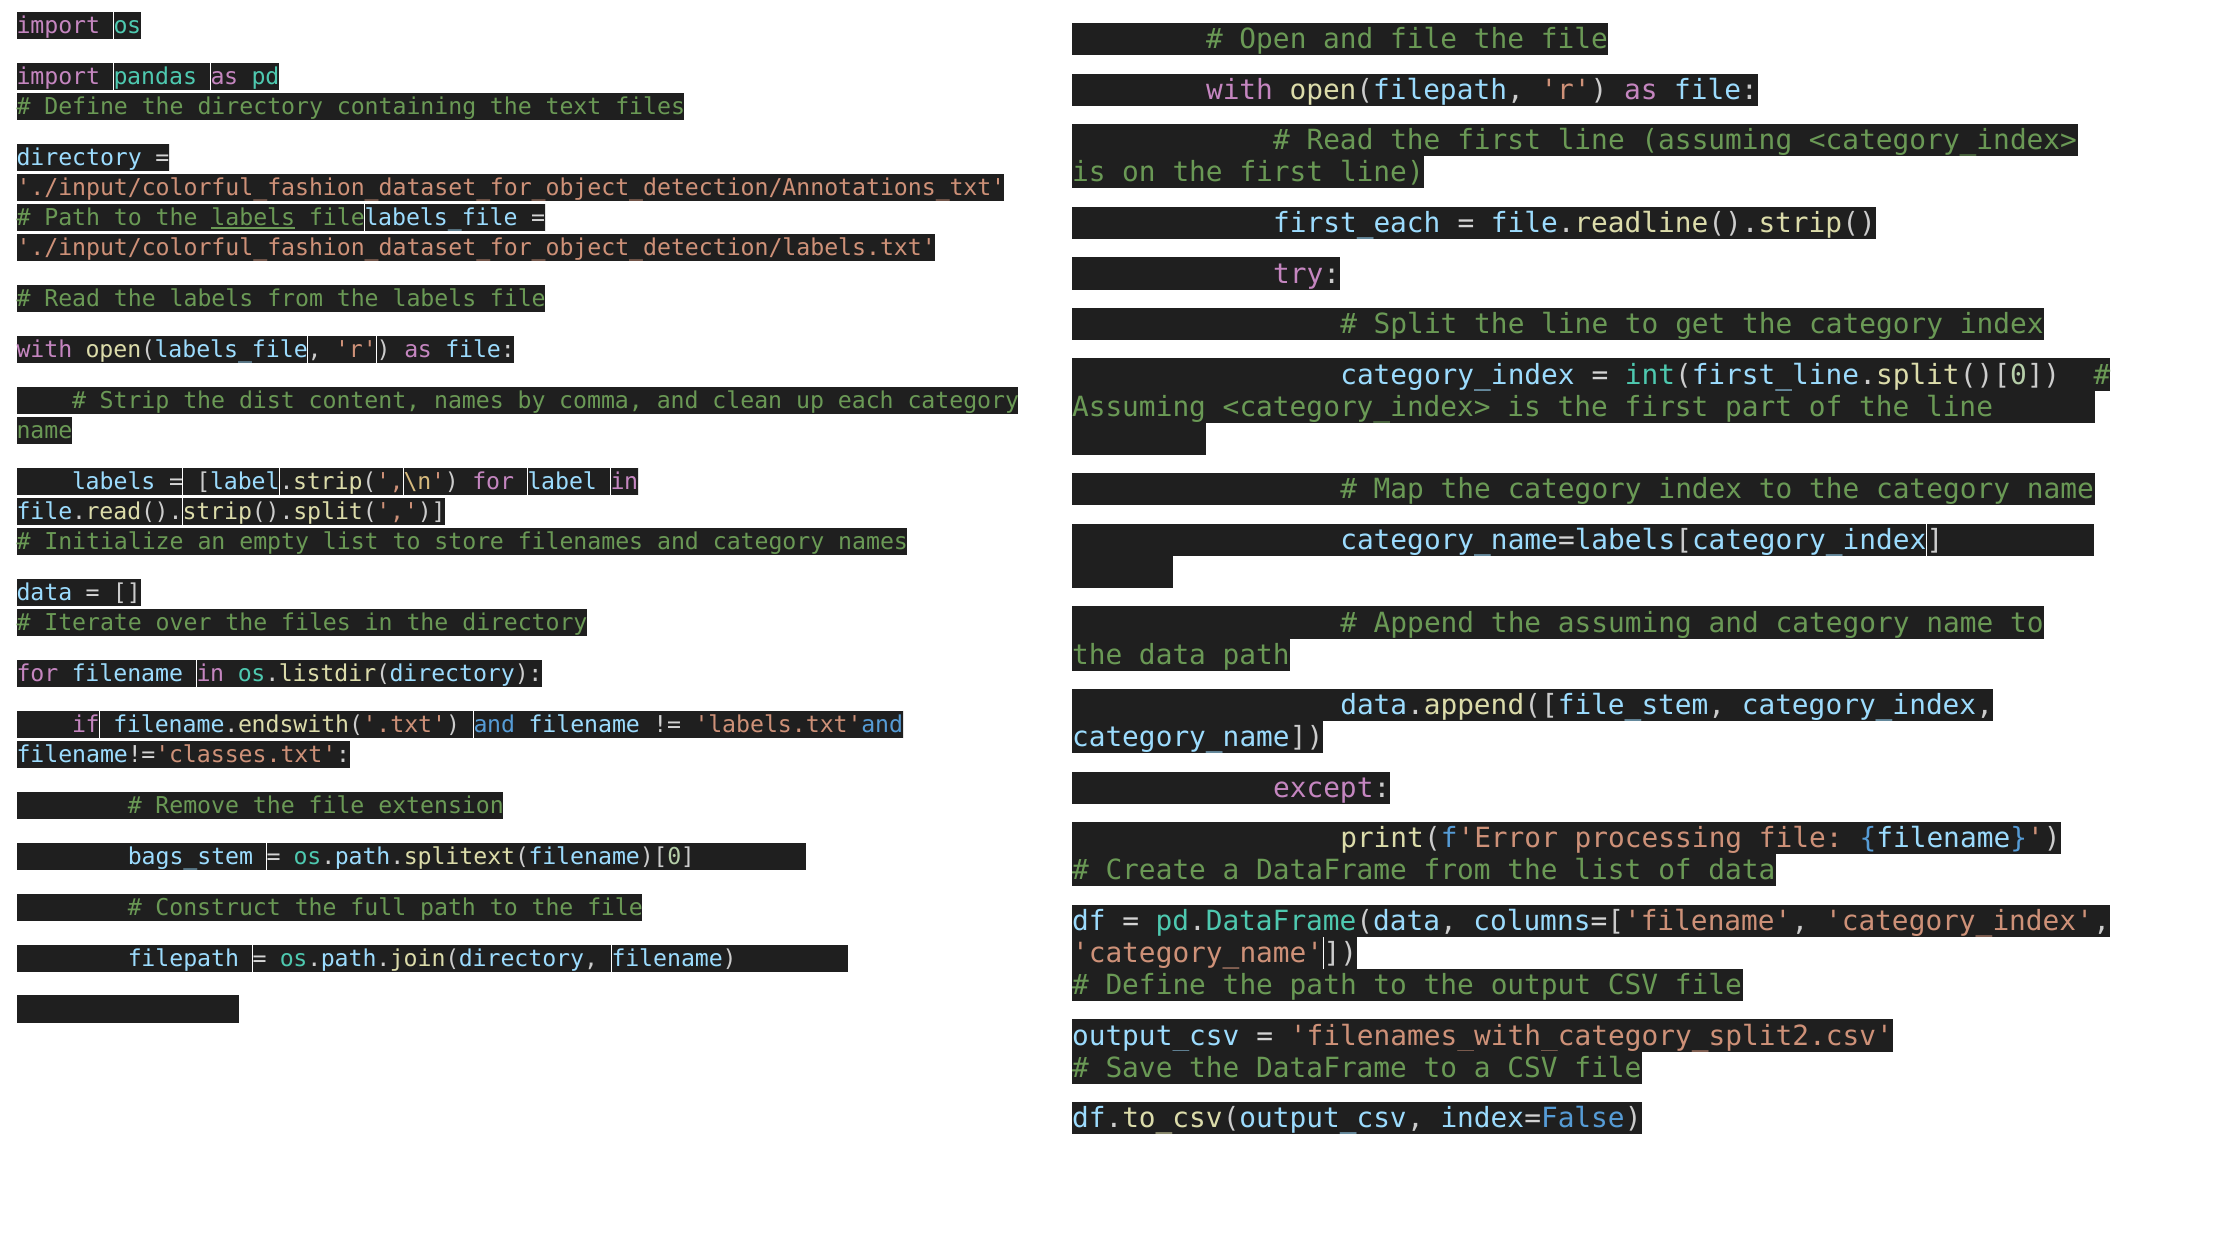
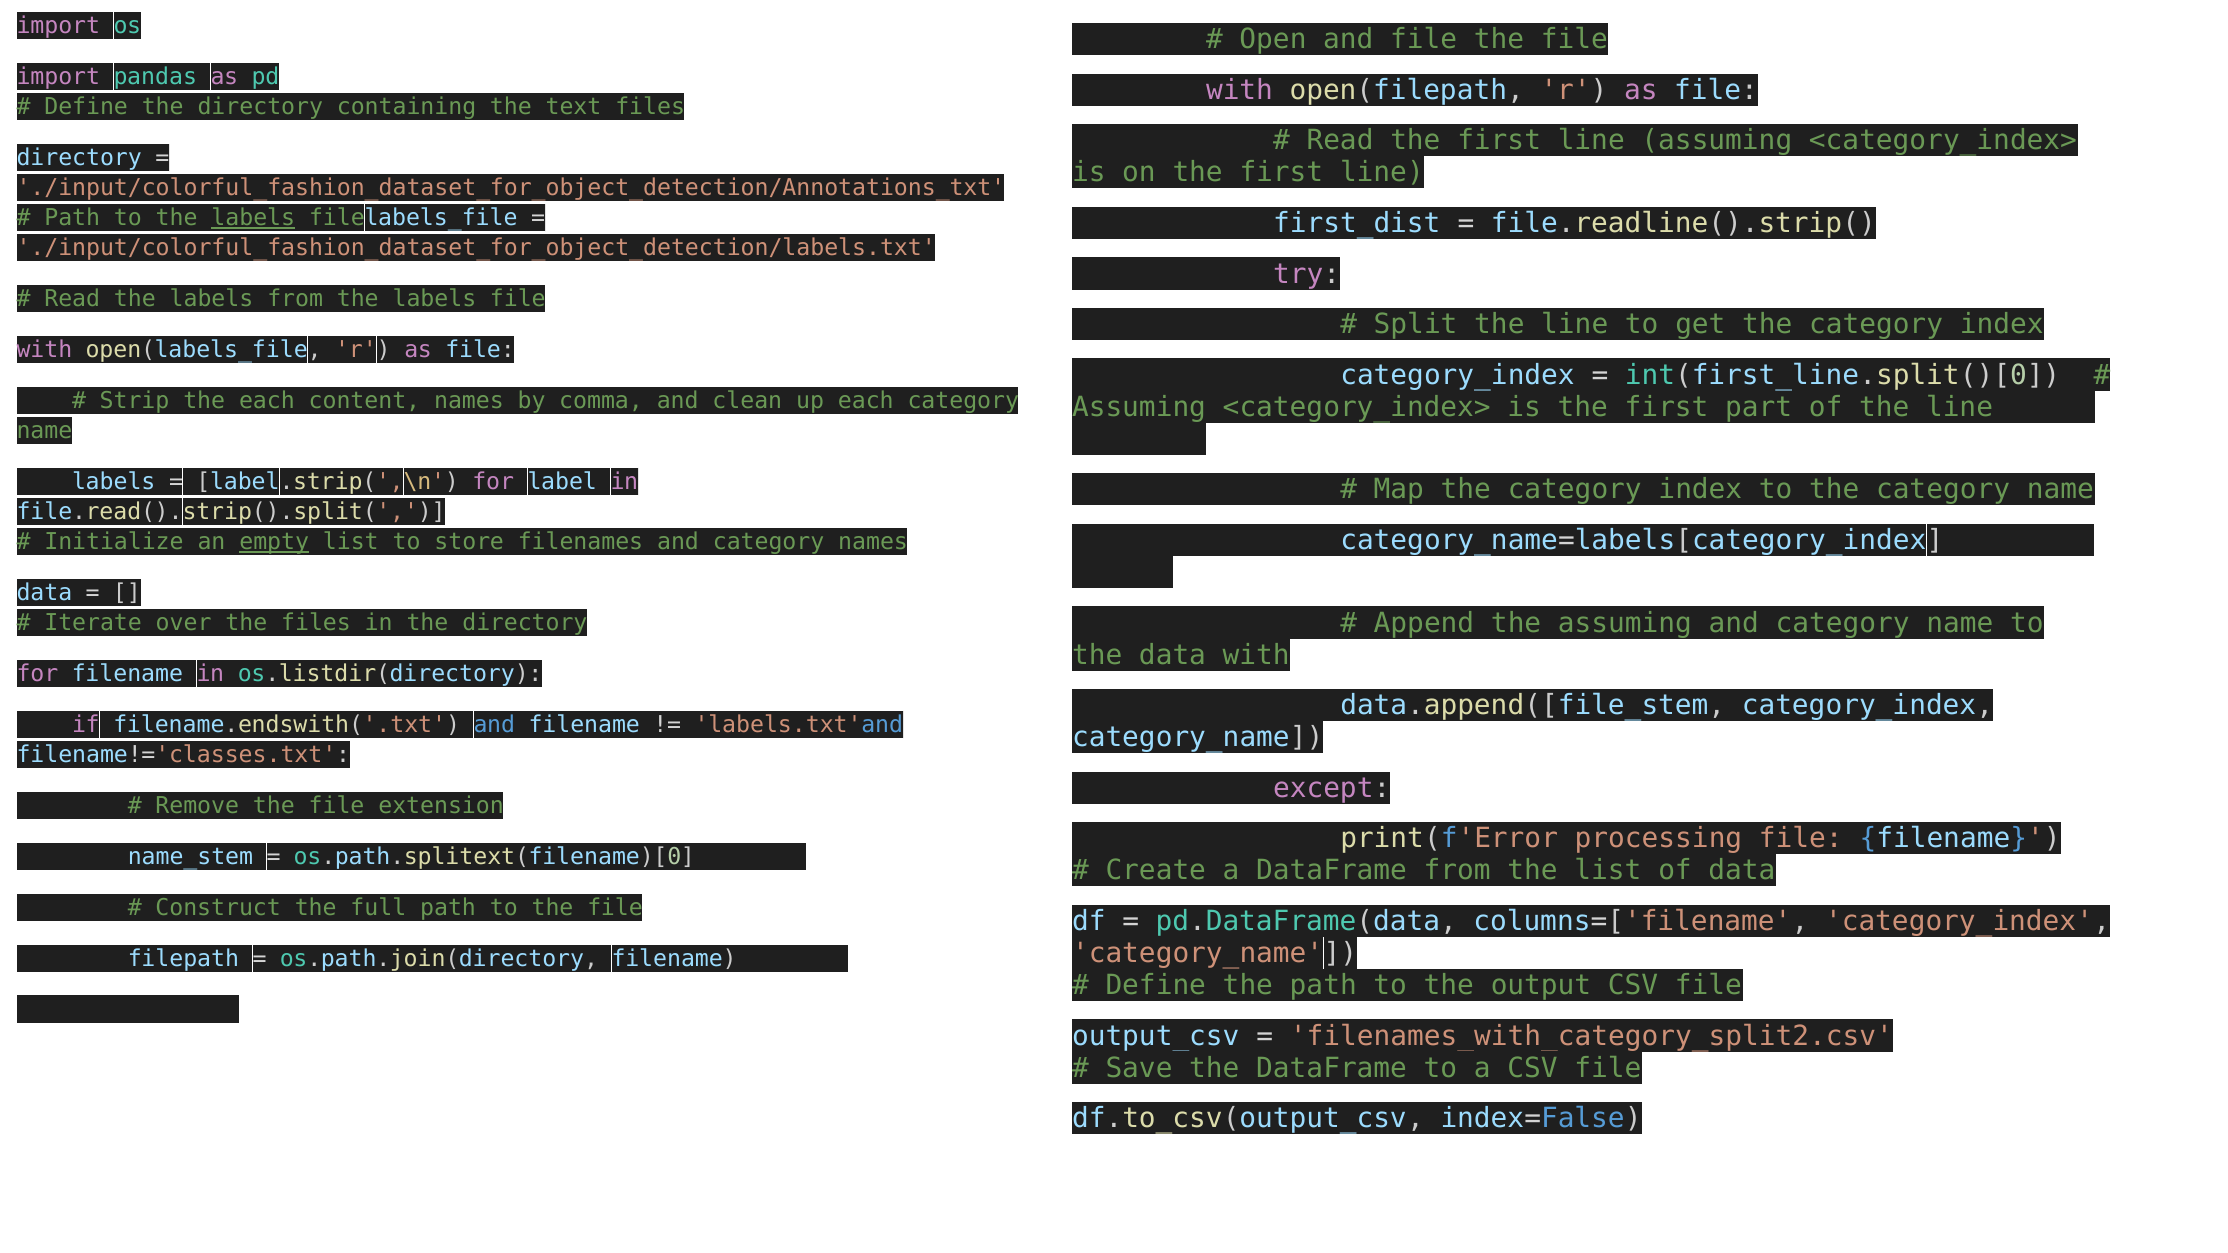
first_each: first_each -> first_dist
the dist: dist -> each
empty underline: none -> present
data path: path -> with
bags_stem: bags_stem -> name_stem
